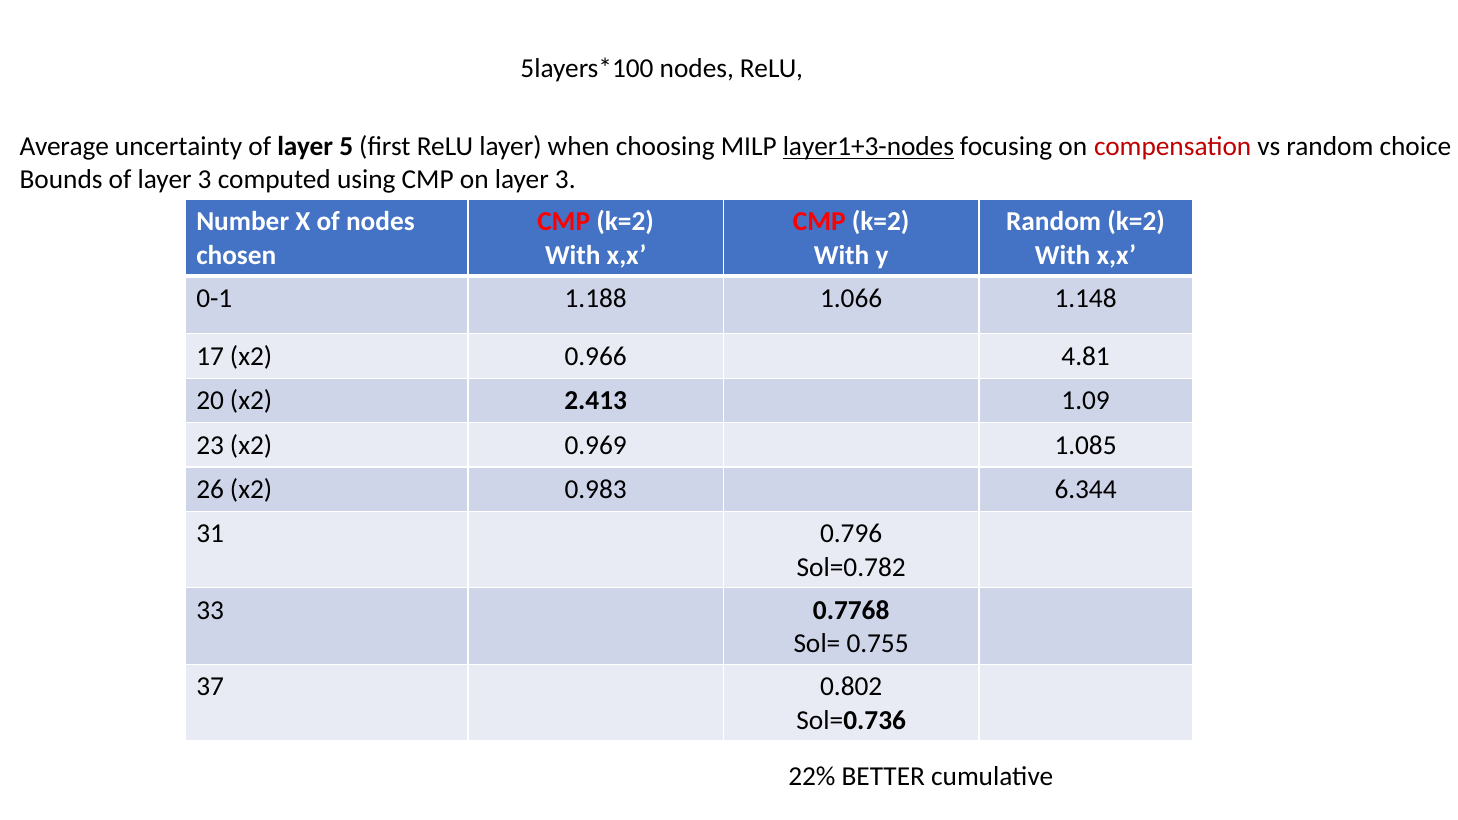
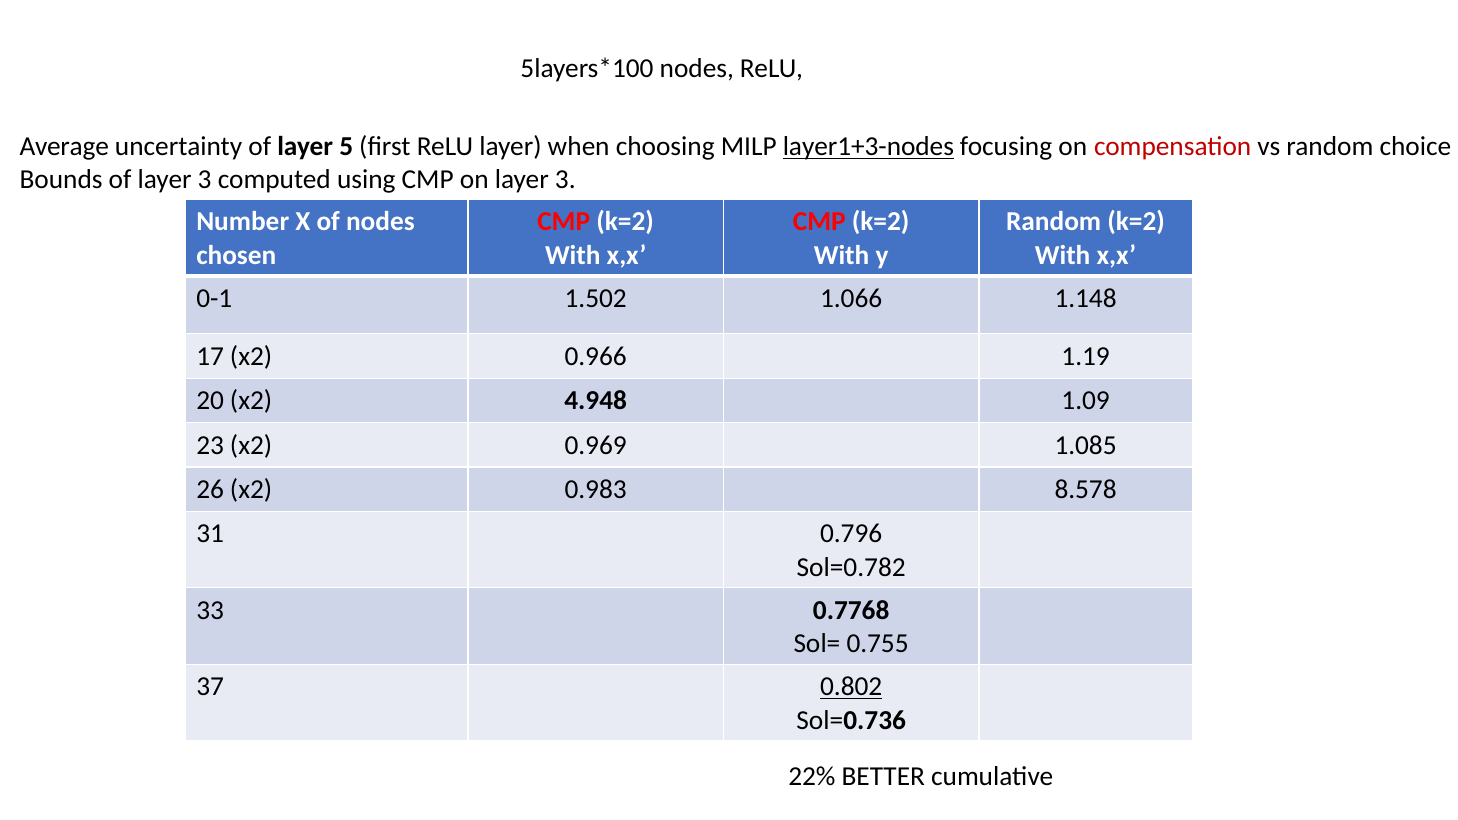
1.188: 1.188 -> 1.502
4.81: 4.81 -> 1.19
2.413: 2.413 -> 4.948
6.344: 6.344 -> 8.578
0.802 underline: none -> present
